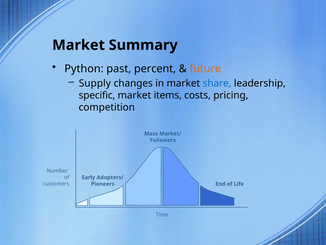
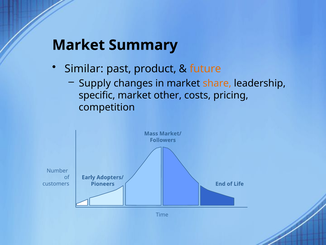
Python: Python -> Similar
percent: percent -> product
share colour: blue -> orange
items: items -> other
